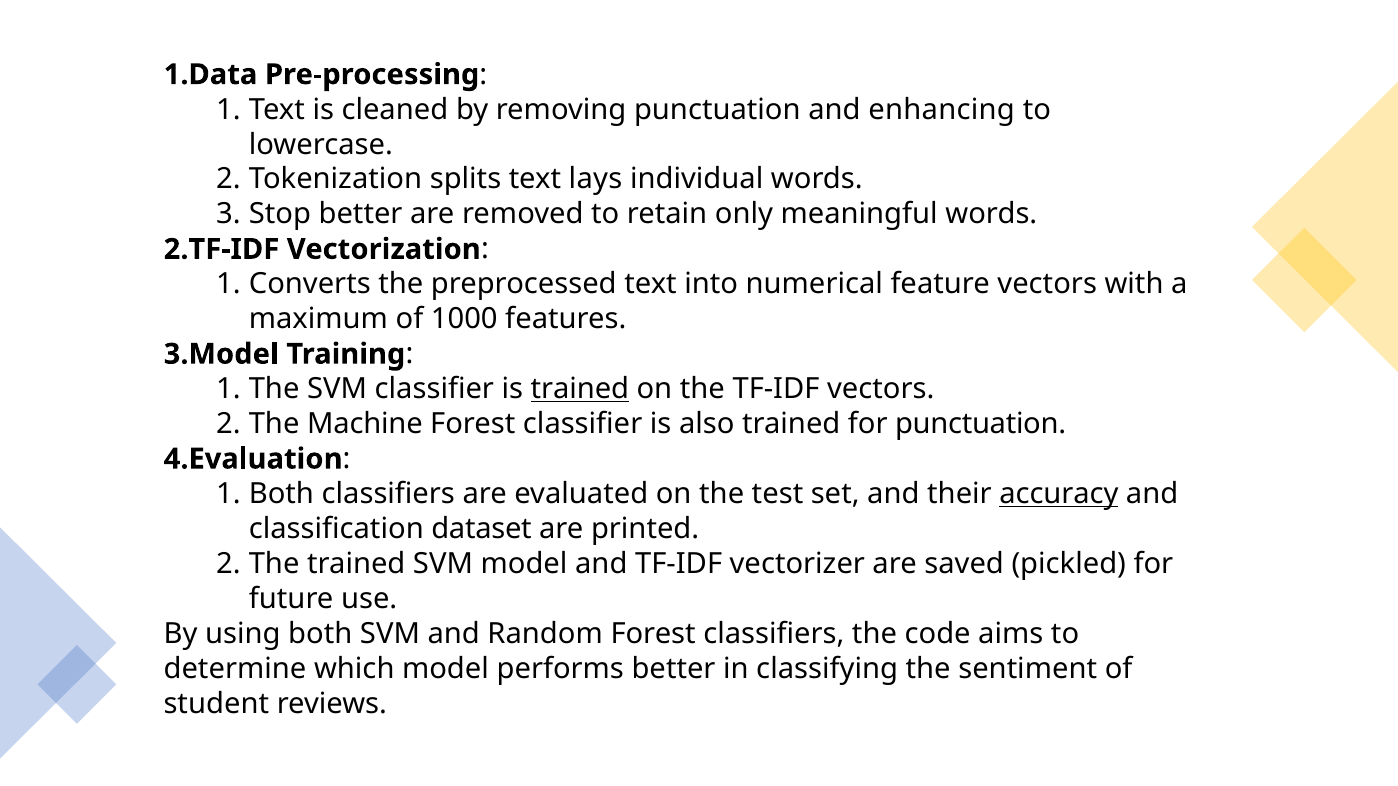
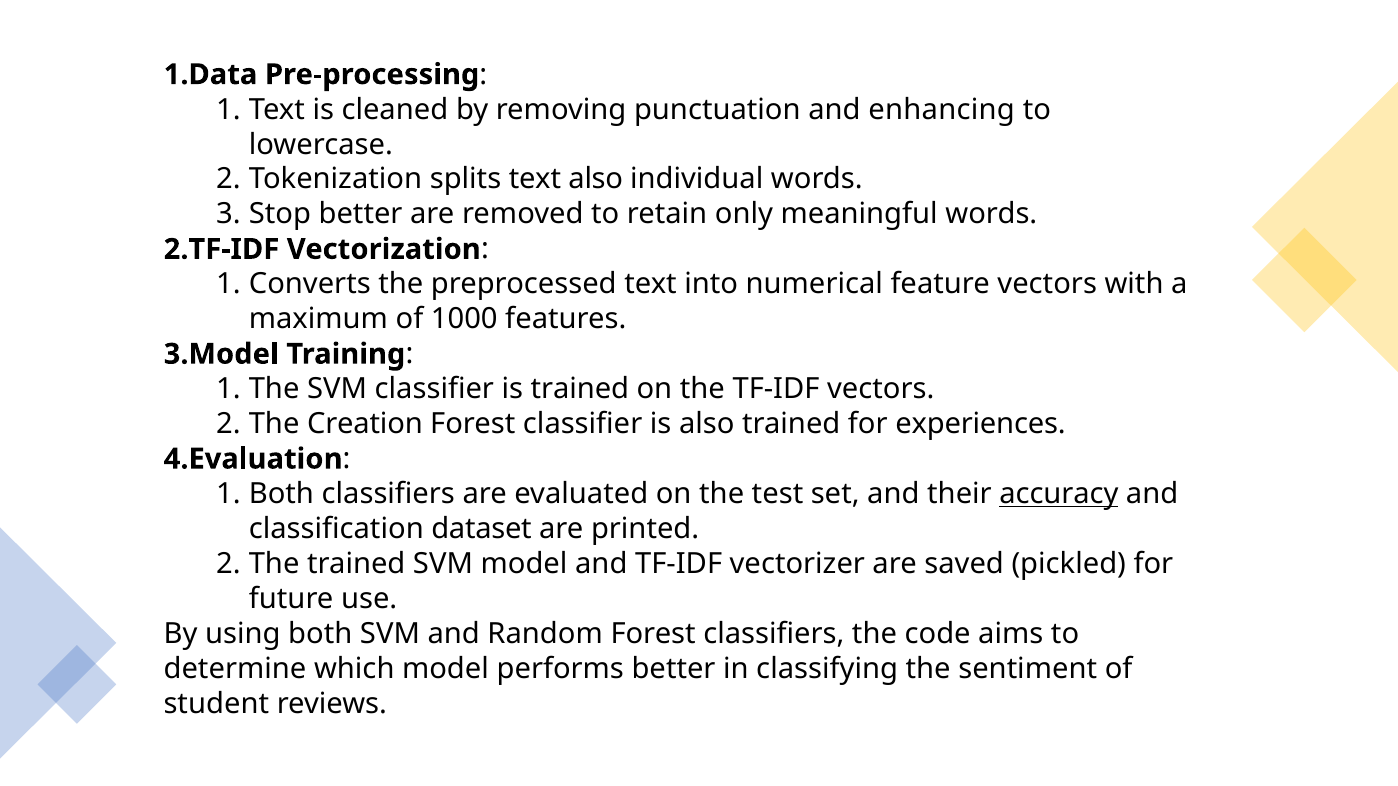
text lays: lays -> also
trained at (580, 389) underline: present -> none
Machine: Machine -> Creation
for punctuation: punctuation -> experiences
